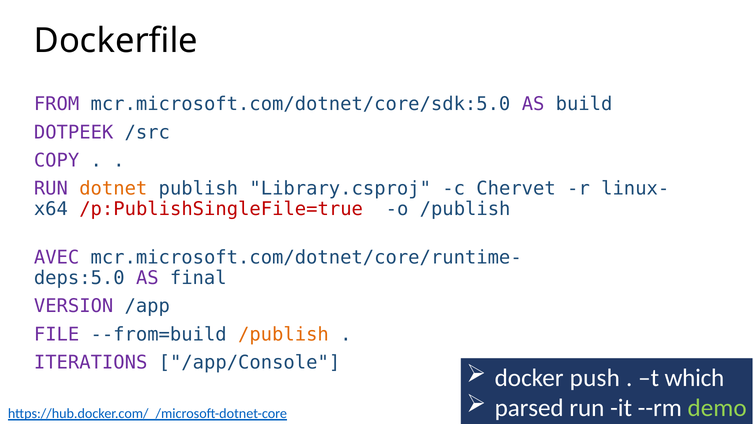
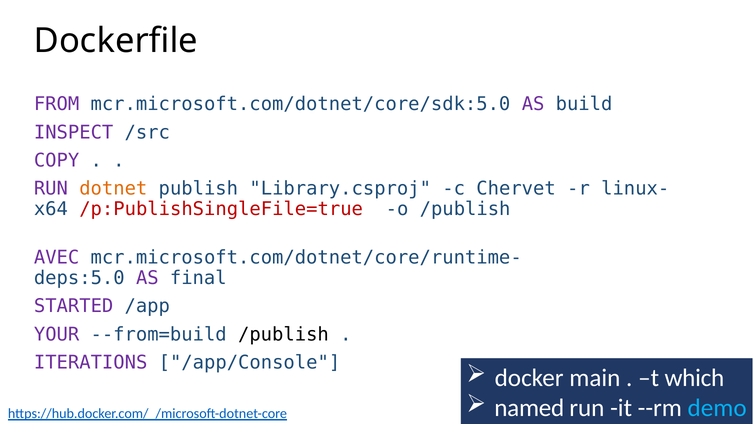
DOTPEEK: DOTPEEK -> INSPECT
VERSION: VERSION -> STARTED
FILE: FILE -> YOUR
/publish at (283, 334) colour: orange -> black
push: push -> main
parsed: parsed -> named
demo colour: light green -> light blue
